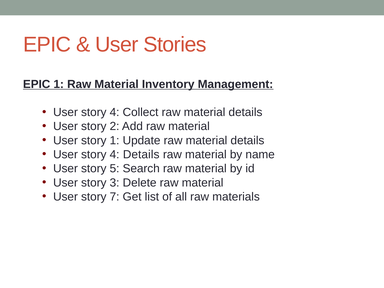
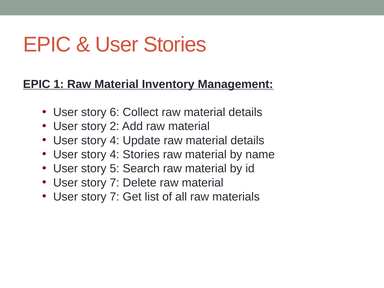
4 at (115, 112): 4 -> 6
1 at (115, 140): 1 -> 4
4 Details: Details -> Stories
3 at (115, 183): 3 -> 7
